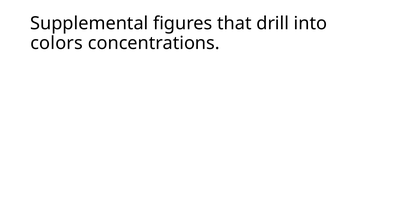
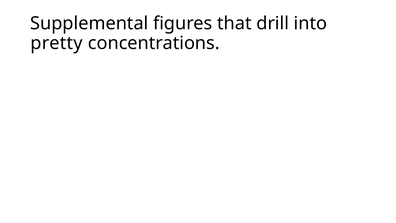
colors: colors -> pretty
